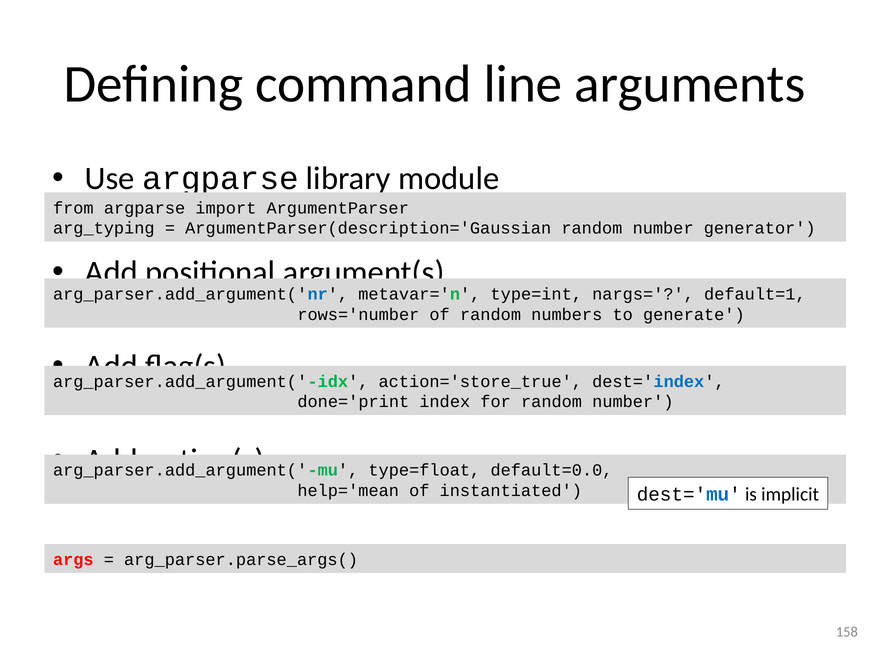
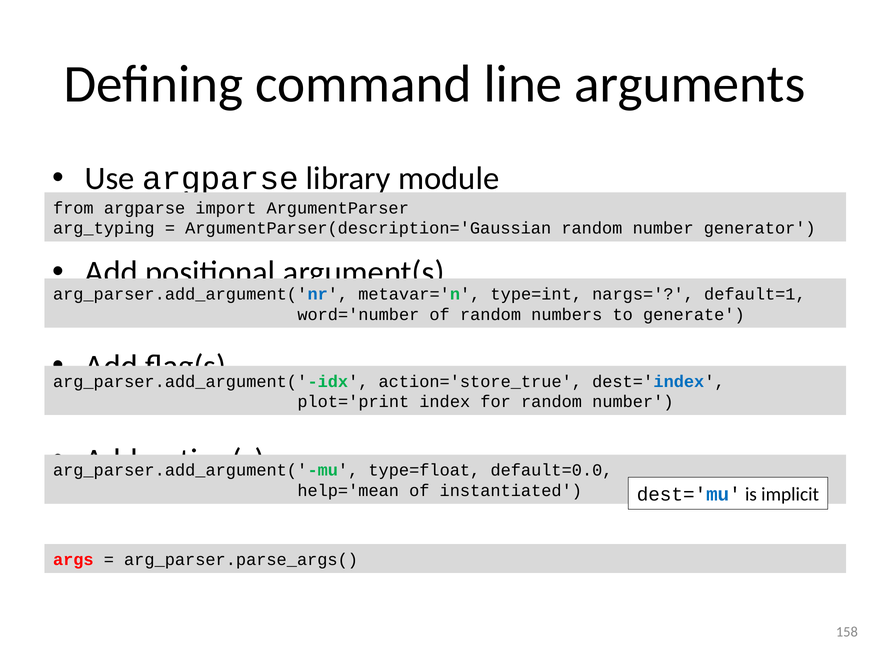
rows='number: rows='number -> word='number
done='print: done='print -> plot='print
